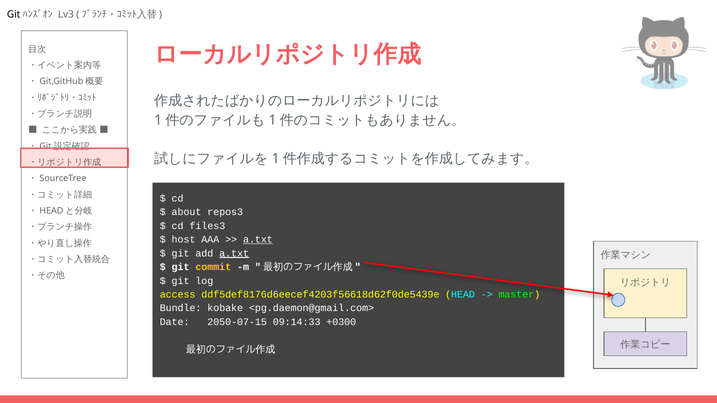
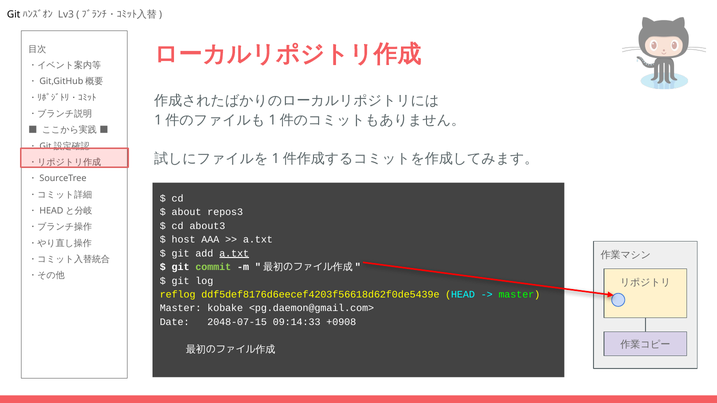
files3: files3 -> about3
a.txt at (258, 240) underline: present -> none
commit colour: yellow -> light green
access: access -> reflog
Bundle at (181, 308): Bundle -> Master
2050-07-15: 2050-07-15 -> 2048-07-15
+0300: +0300 -> +0908
